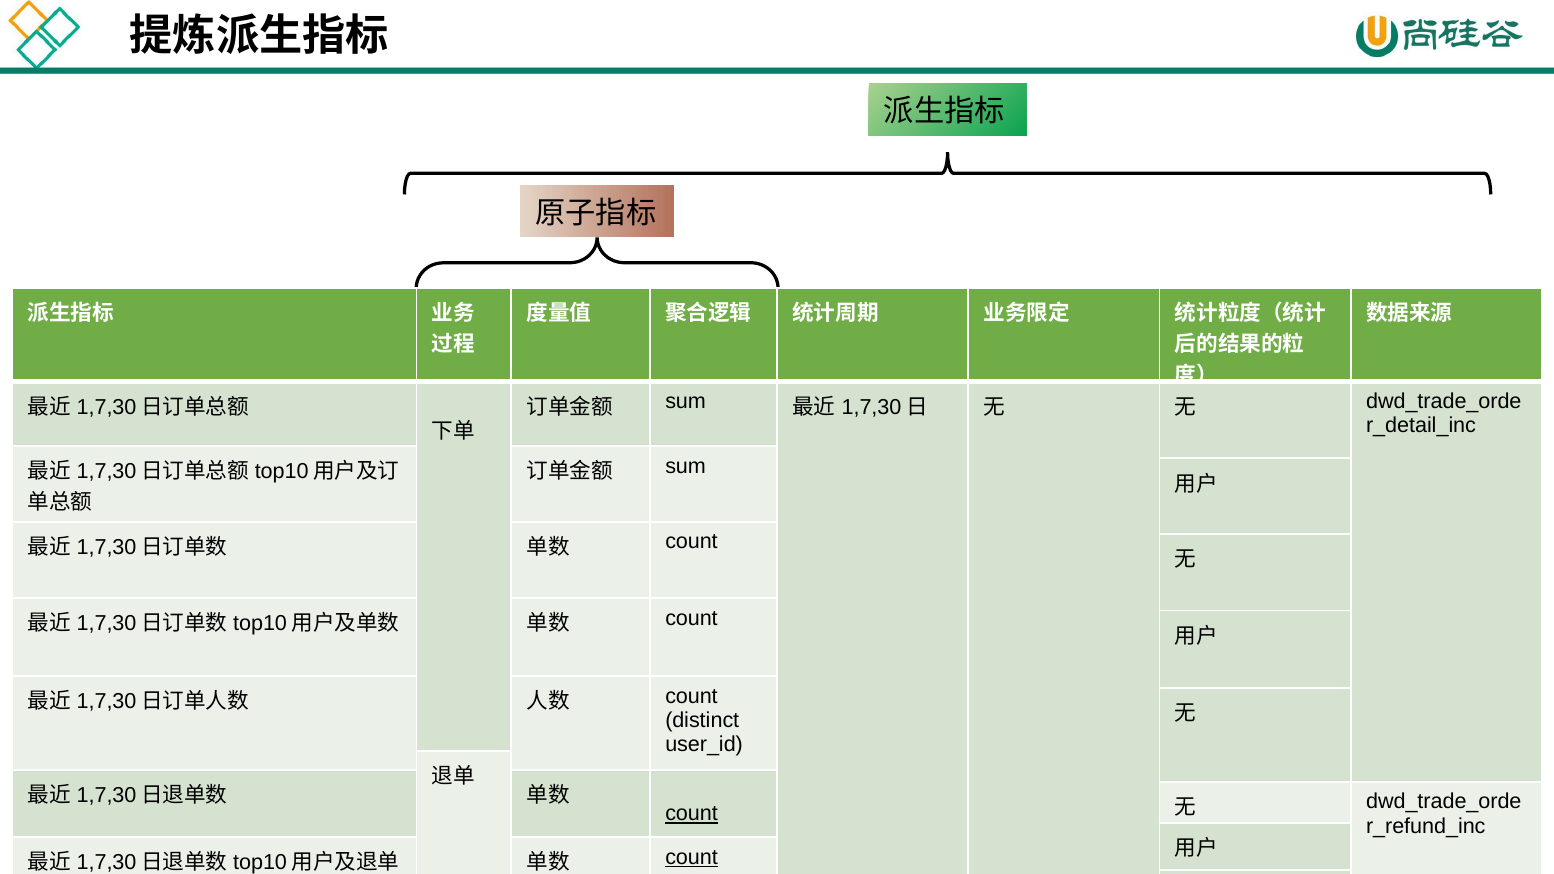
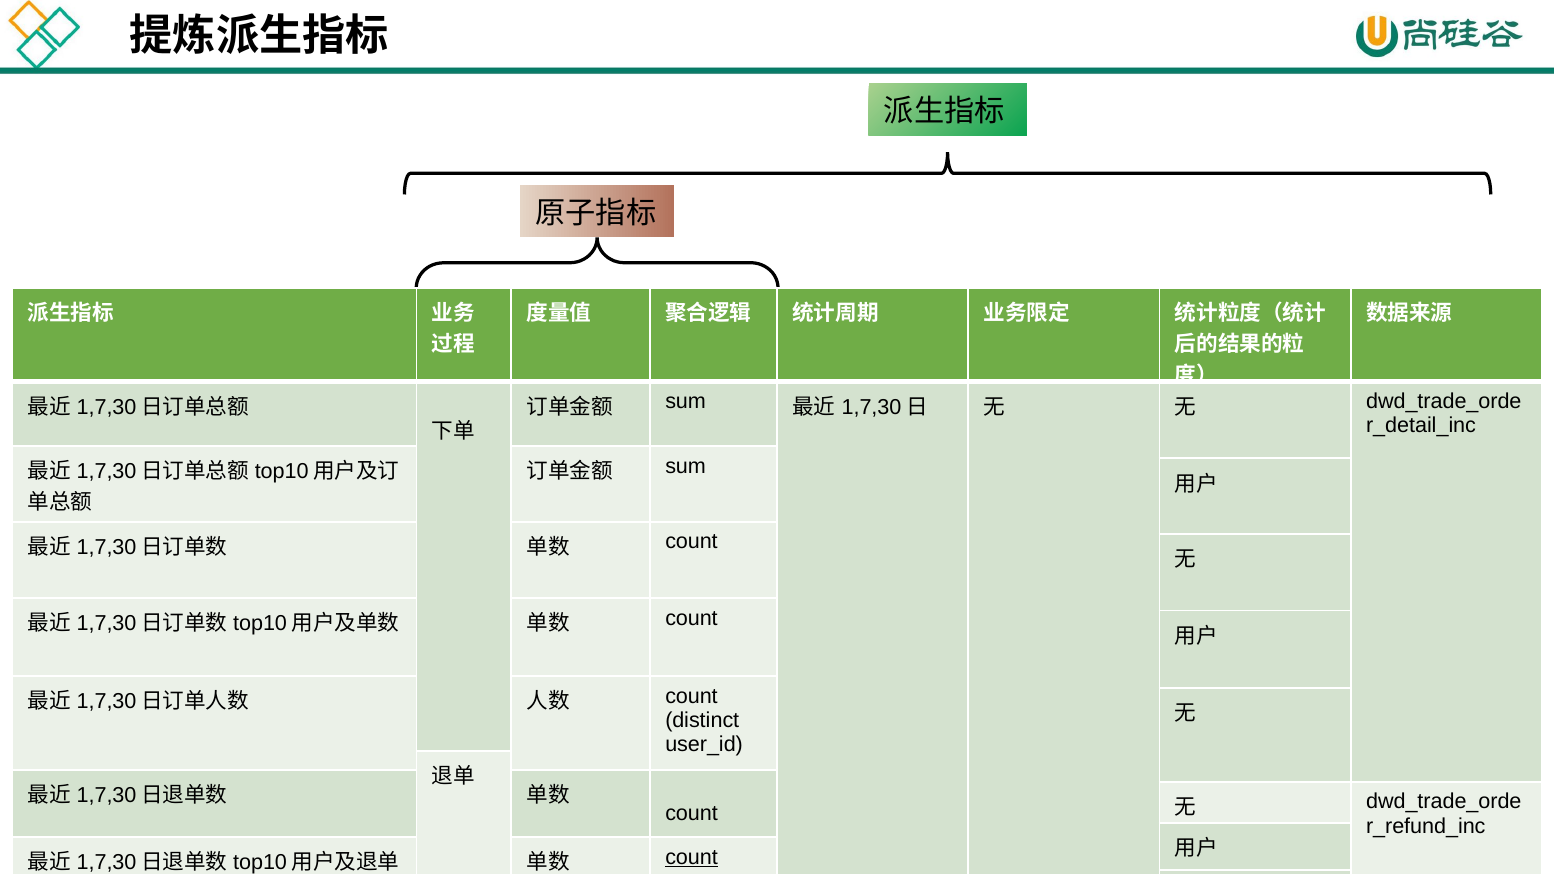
count at (692, 814) underline: present -> none
